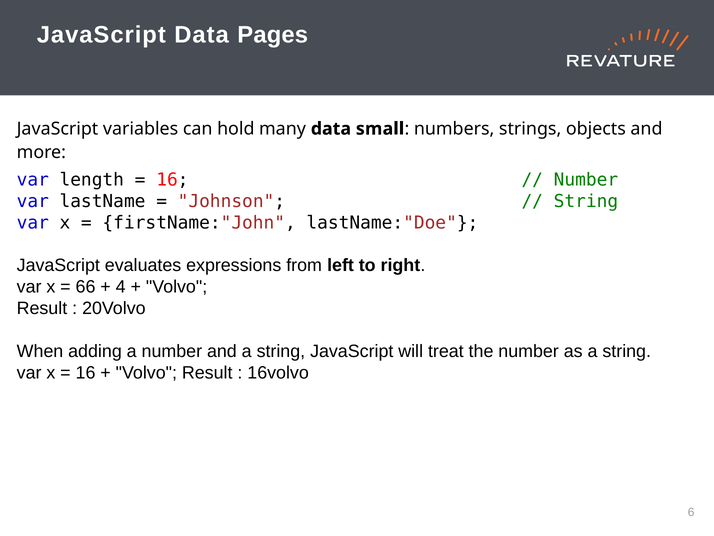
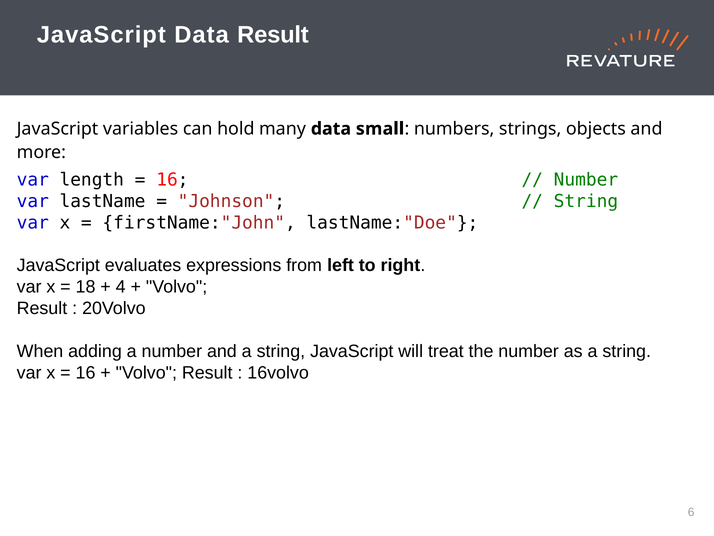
Data Pages: Pages -> Result
66: 66 -> 18
